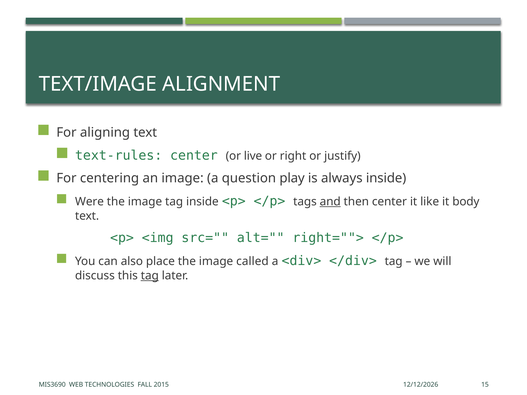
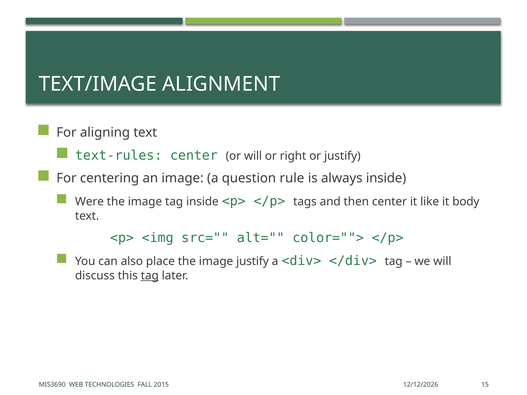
or live: live -> will
play: play -> rule
and underline: present -> none
right="">: right=""> -> color="">
image called: called -> justify
